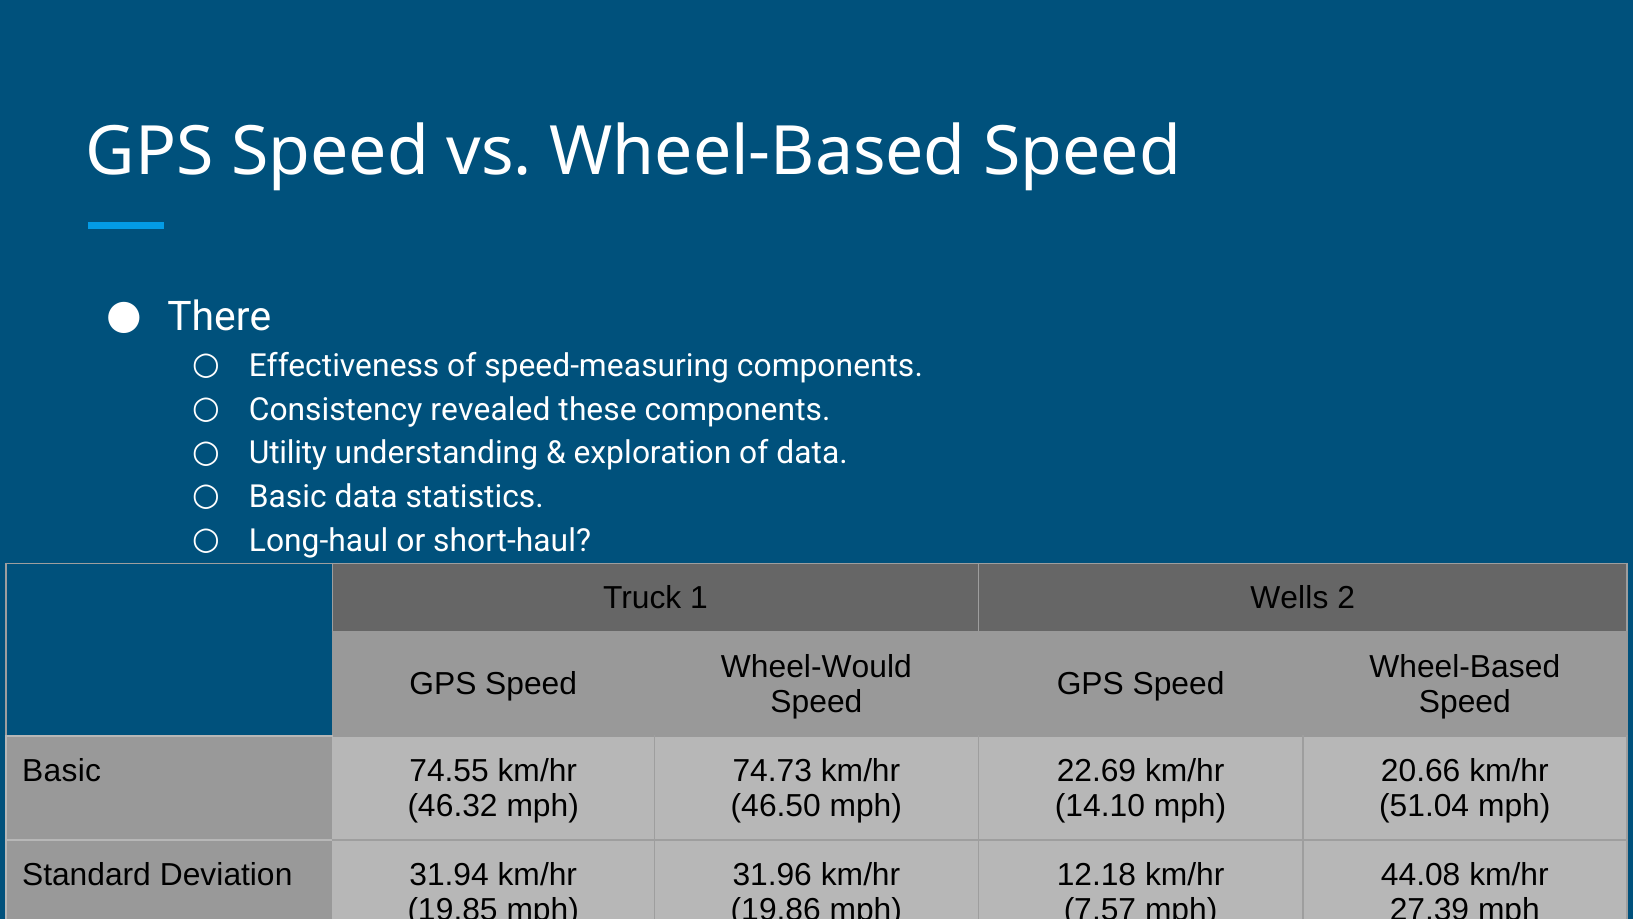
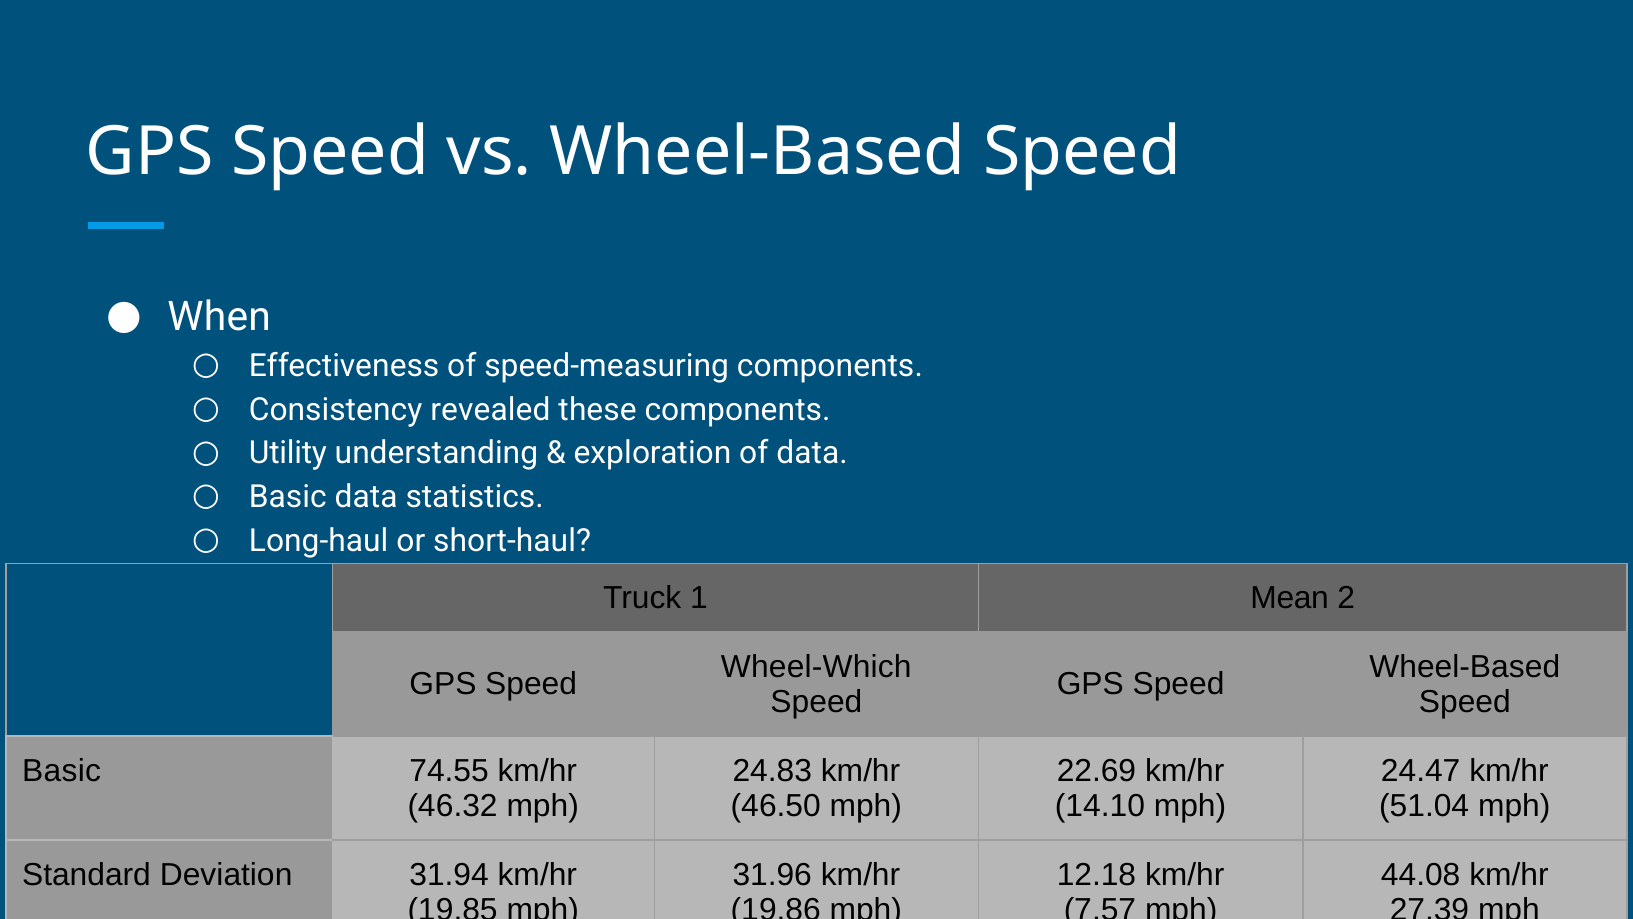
There: There -> When
Wells: Wells -> Mean
Wheel-Would: Wheel-Would -> Wheel-Which
74.73: 74.73 -> 24.83
20.66: 20.66 -> 24.47
